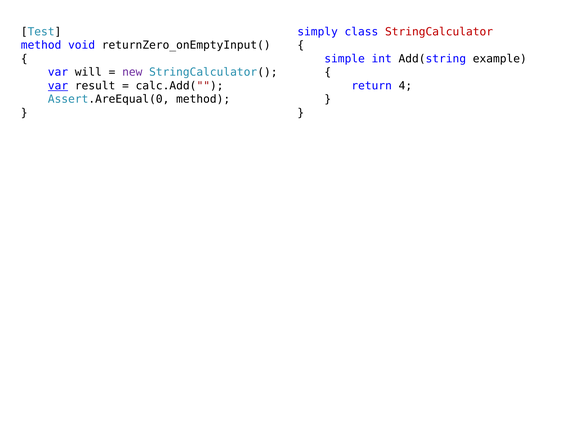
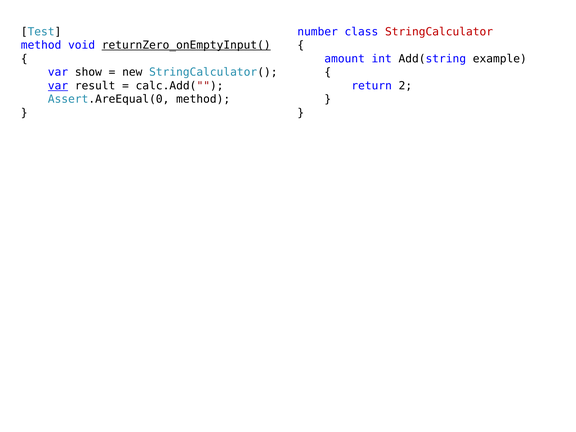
simply: simply -> number
returnZero_onEmptyInput( underline: none -> present
simple: simple -> amount
will: will -> show
new colour: purple -> black
4: 4 -> 2
